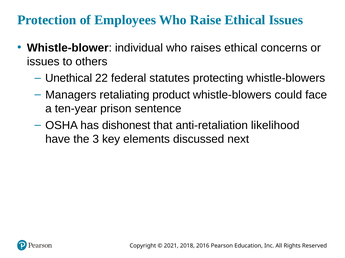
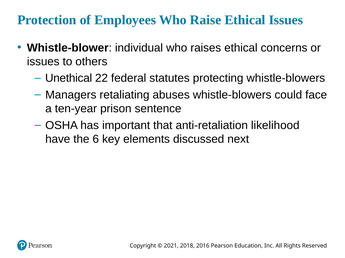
product: product -> abuses
dishonest: dishonest -> important
3: 3 -> 6
